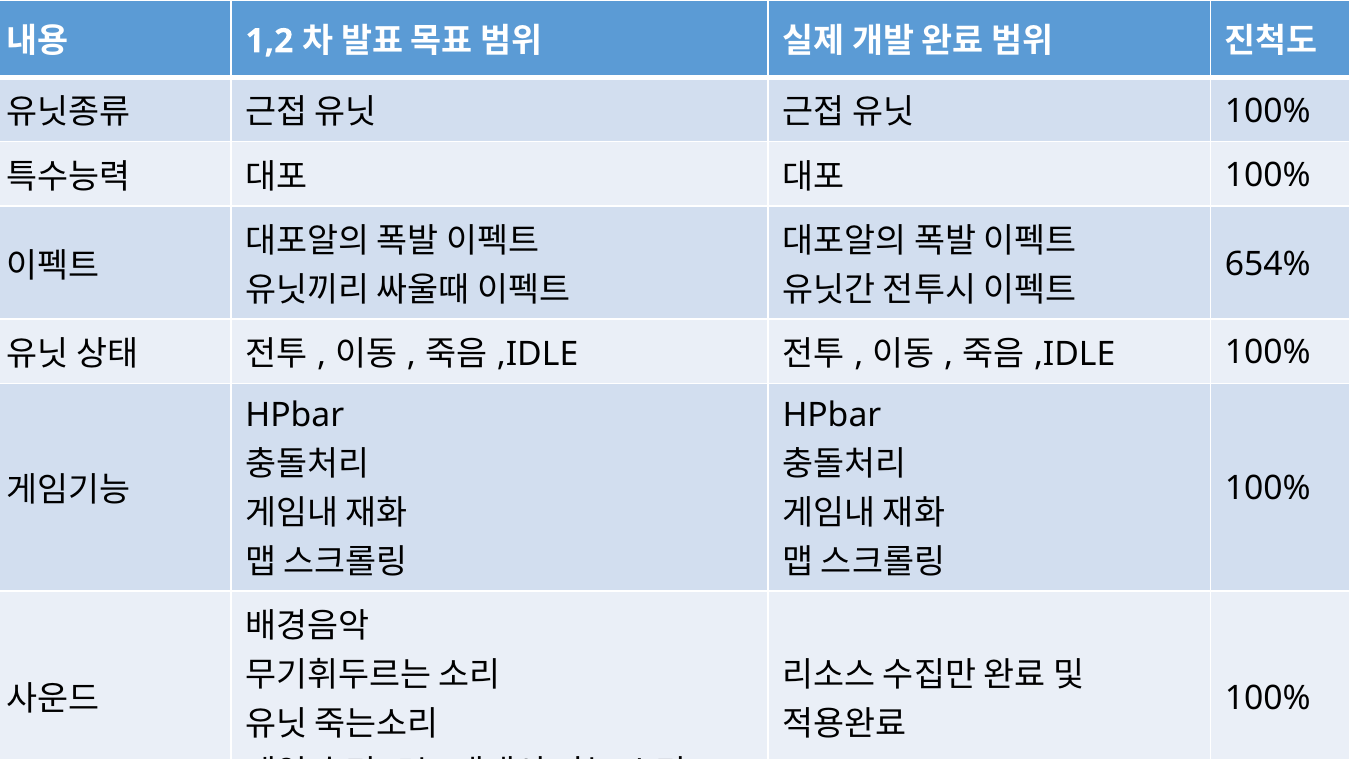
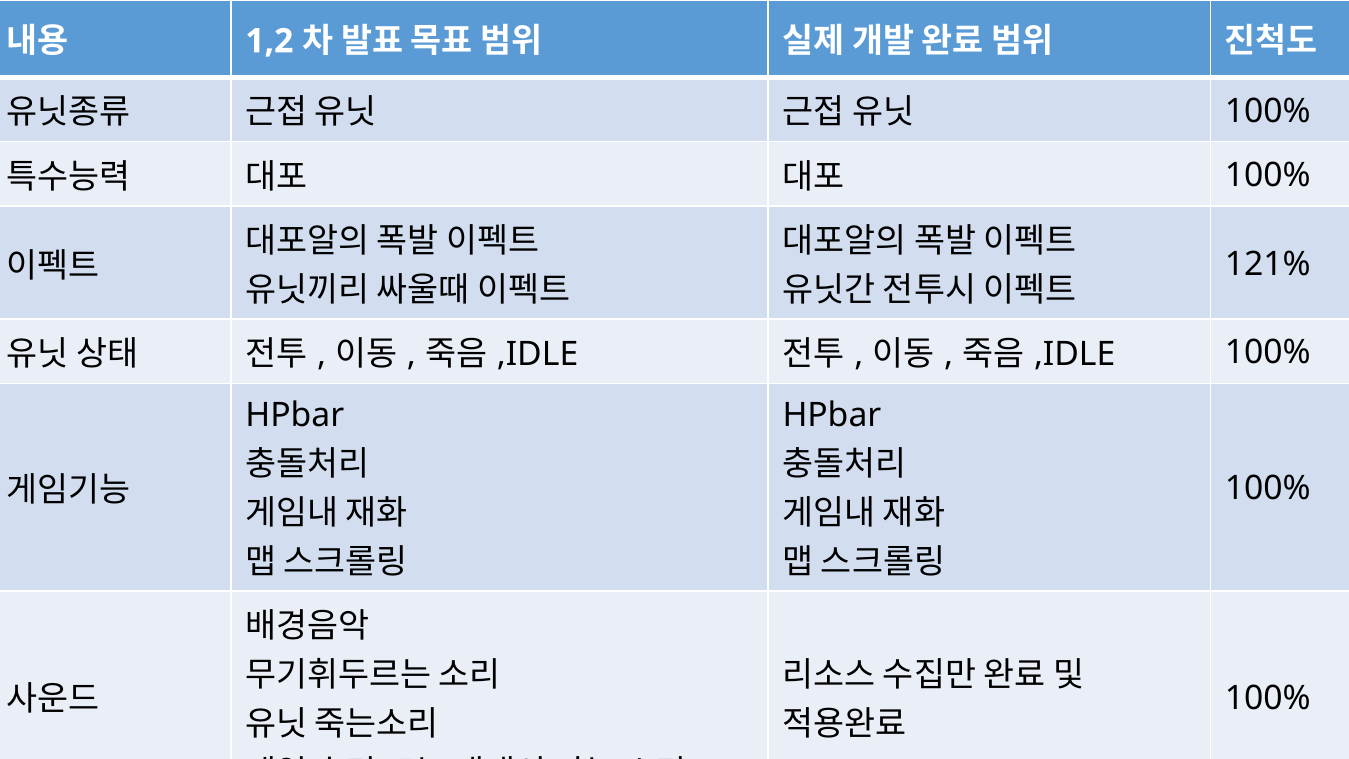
654%: 654% -> 121%
